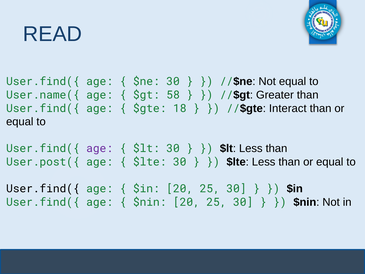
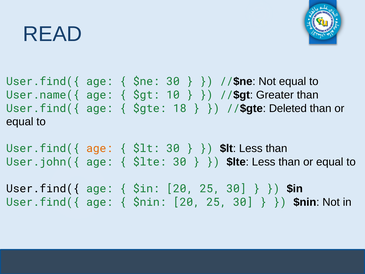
58: 58 -> 10
Interact: Interact -> Deleted
age at (100, 148) colour: purple -> orange
User.post({: User.post({ -> User.john({
